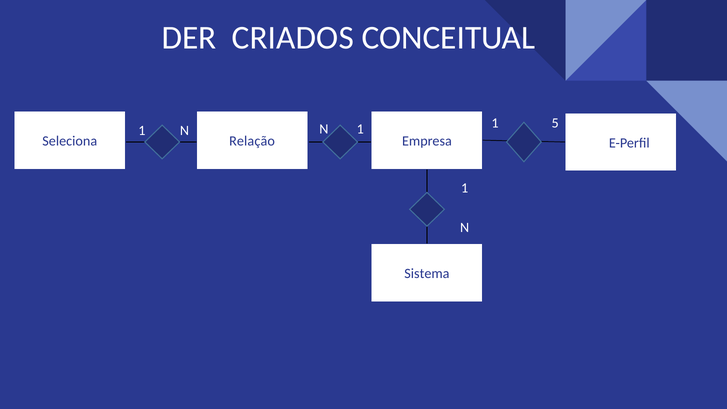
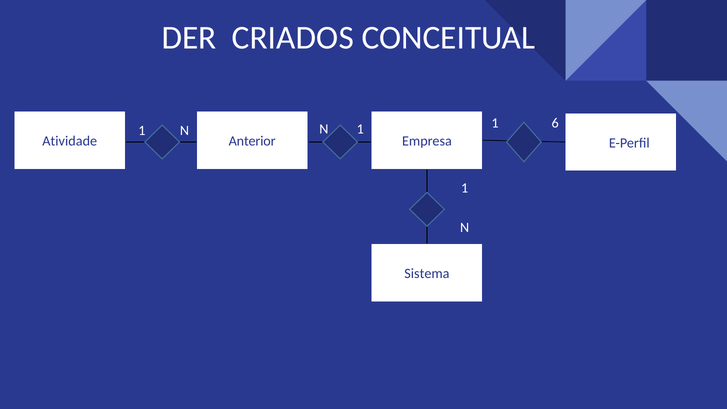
5: 5 -> 6
Seleciona: Seleciona -> Atividade
Relação: Relação -> Anterior
